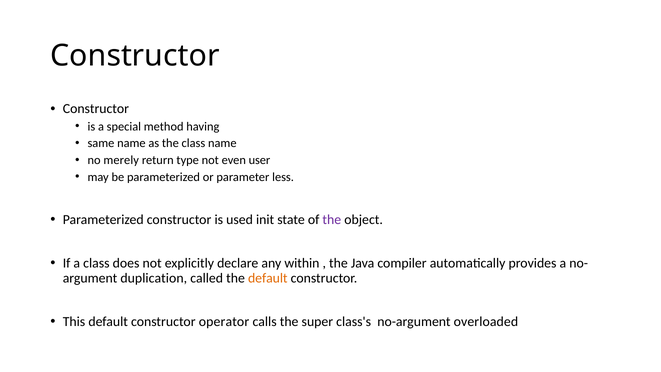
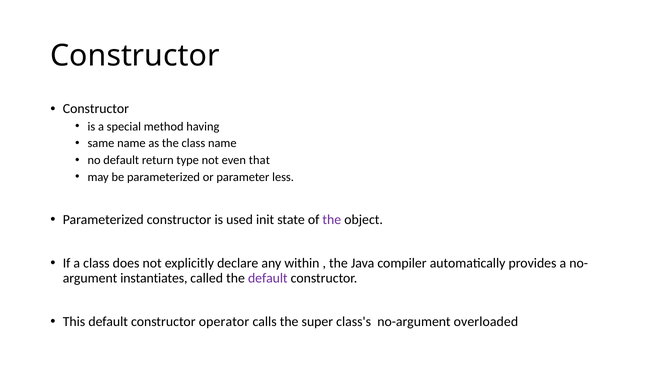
no merely: merely -> default
user: user -> that
duplication: duplication -> instantiates
default at (268, 278) colour: orange -> purple
